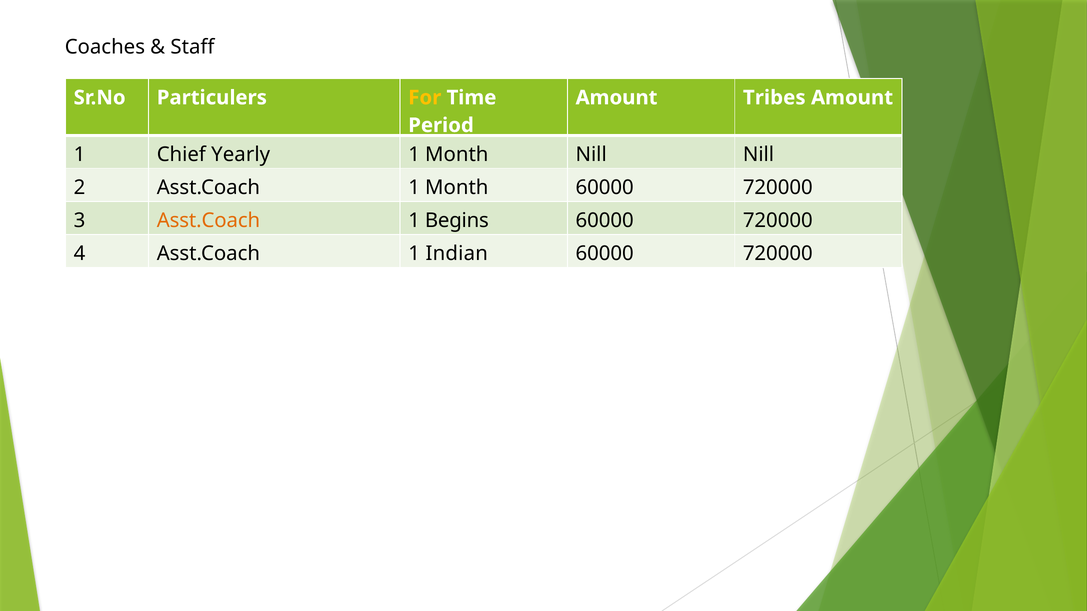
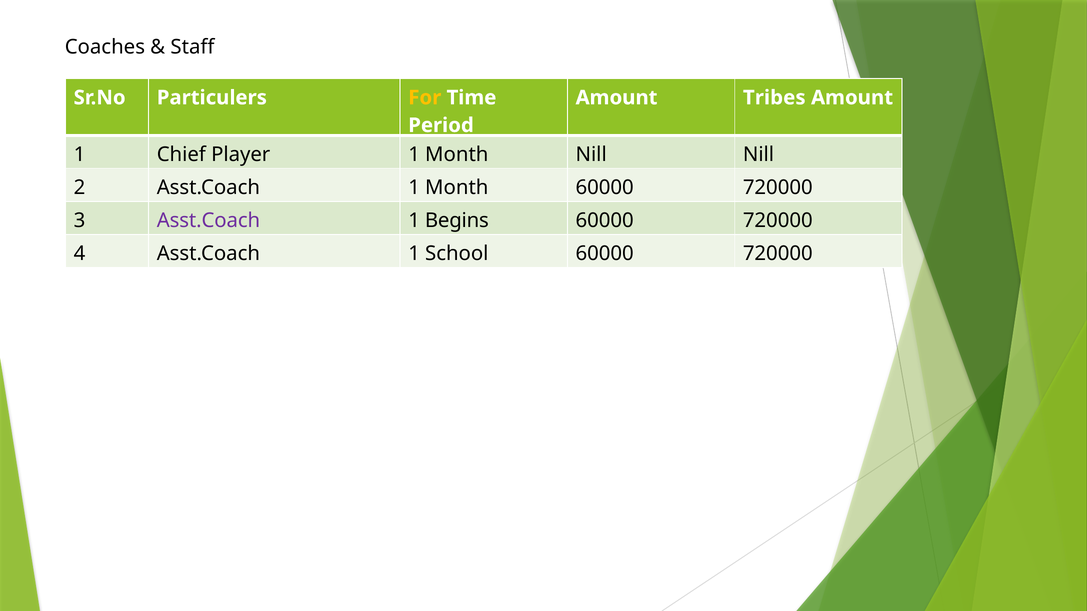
Yearly: Yearly -> Player
Asst.Coach at (208, 221) colour: orange -> purple
Indian: Indian -> School
